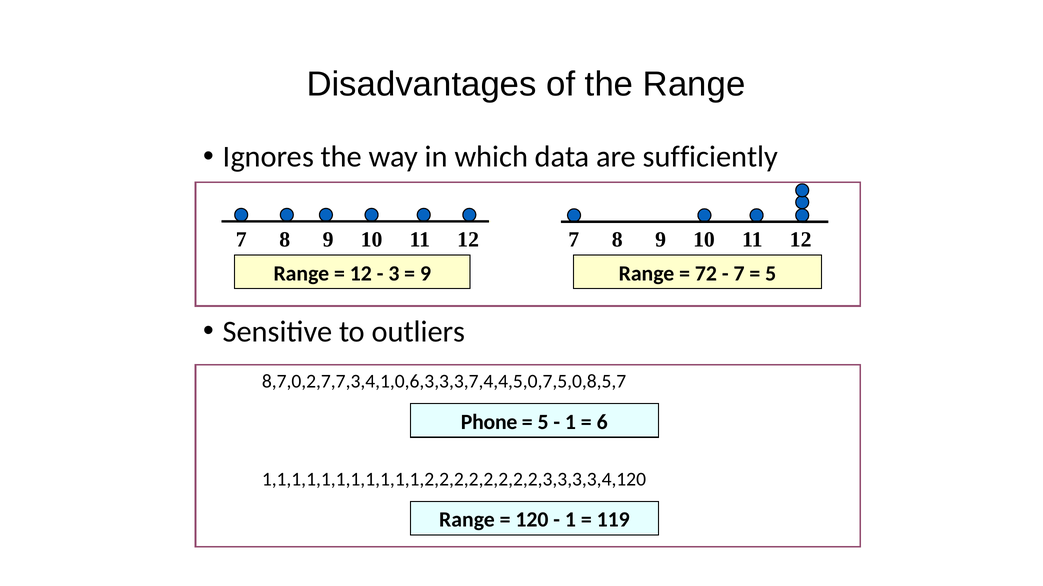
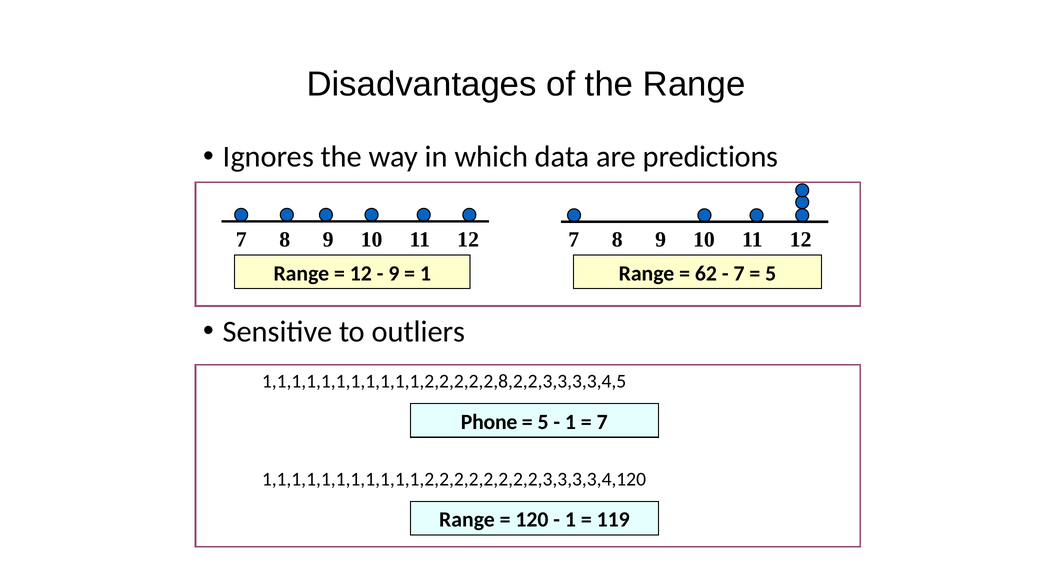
sufficiently: sufficiently -> predictions
3 at (394, 274): 3 -> 9
9 at (426, 274): 9 -> 1
72: 72 -> 62
8,7,0,2,7,7,3,4,1,0,6,3,3,3,7,4,4,5,0,7,5,0,8,5,7: 8,7,0,2,7,7,3,4,1,0,6,3,3,3,7,4,4,5,0,7,5,0,8,5,7 -> 1,1,1,1,1,1,1,1,1,1,1,2,2,2,2,2,8,2,2,3,3,3,3,4,5
6 at (602, 423): 6 -> 7
